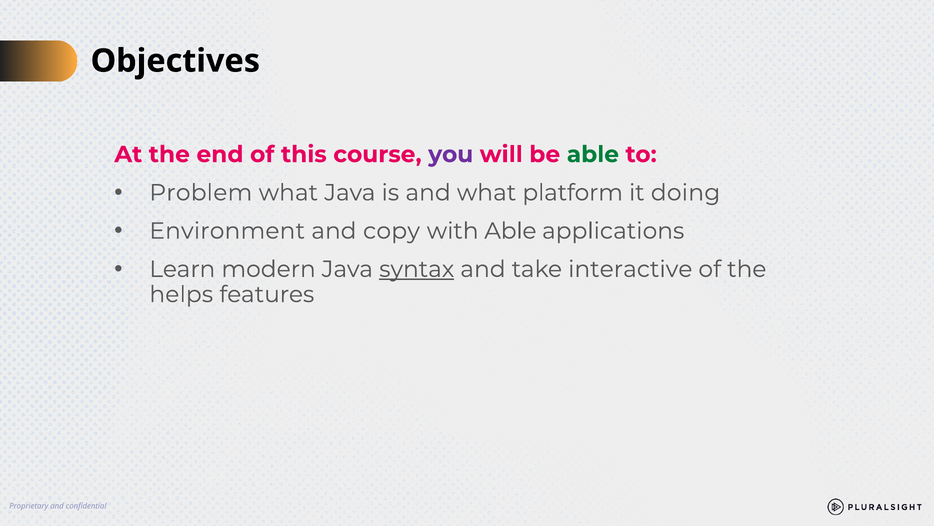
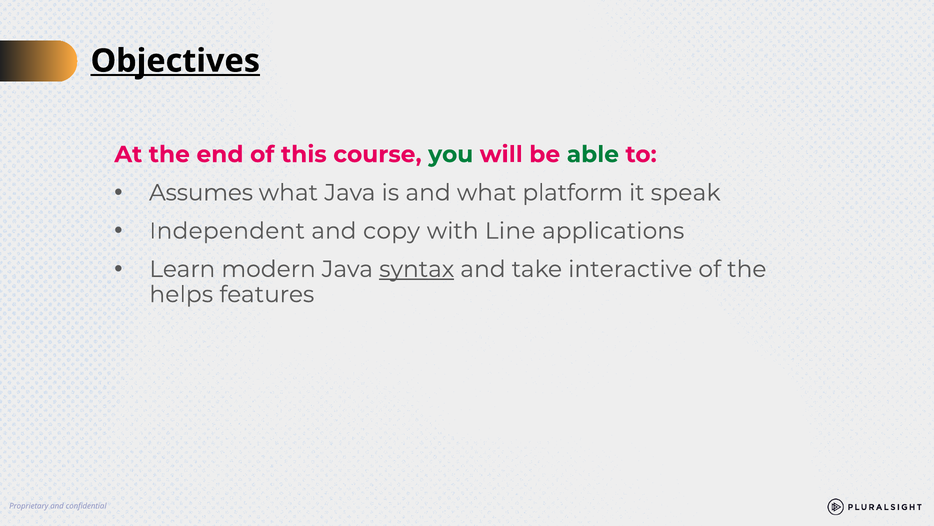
Objectives underline: none -> present
you colour: purple -> green
Problem: Problem -> Assumes
doing: doing -> speak
Environment: Environment -> Independent
with Able: Able -> Line
